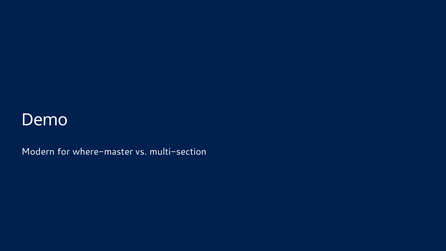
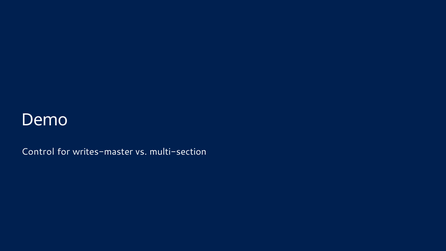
Modern: Modern -> Control
where-master: where-master -> writes-master
